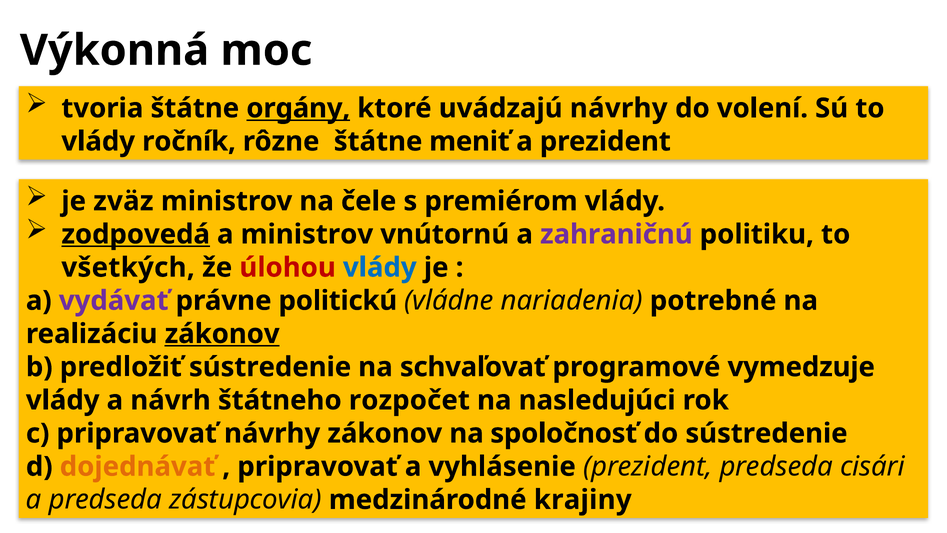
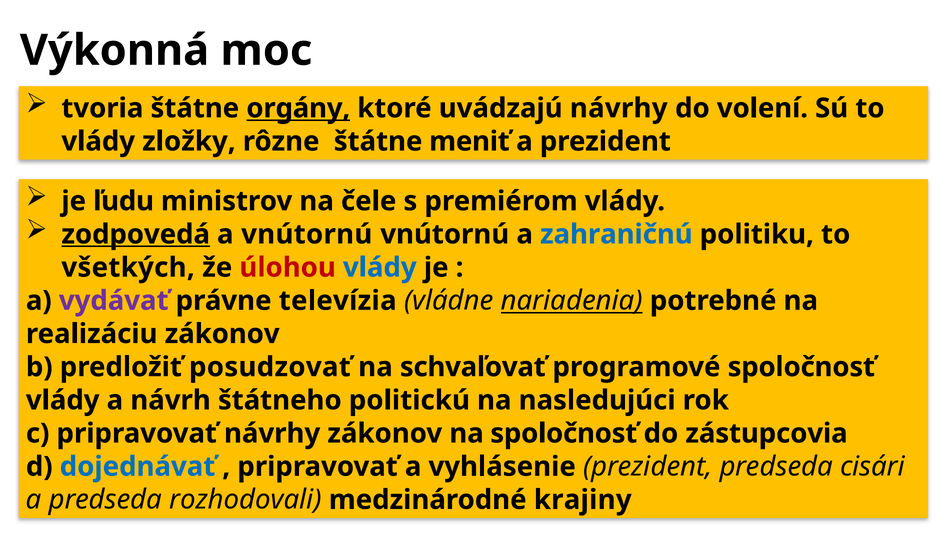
ročník: ročník -> zložky
zväz: zväz -> ľudu
a ministrov: ministrov -> vnútornú
zahraničnú colour: purple -> blue
politickú: politickú -> televízia
nariadenia underline: none -> present
zákonov at (222, 334) underline: present -> none
predložiť sústredenie: sústredenie -> posudzovať
programové vymedzuje: vymedzuje -> spoločnosť
rozpočet: rozpočet -> politickú
do sústredenie: sústredenie -> zástupcovia
dojednávať colour: orange -> blue
zástupcovia: zástupcovia -> rozhodovali
